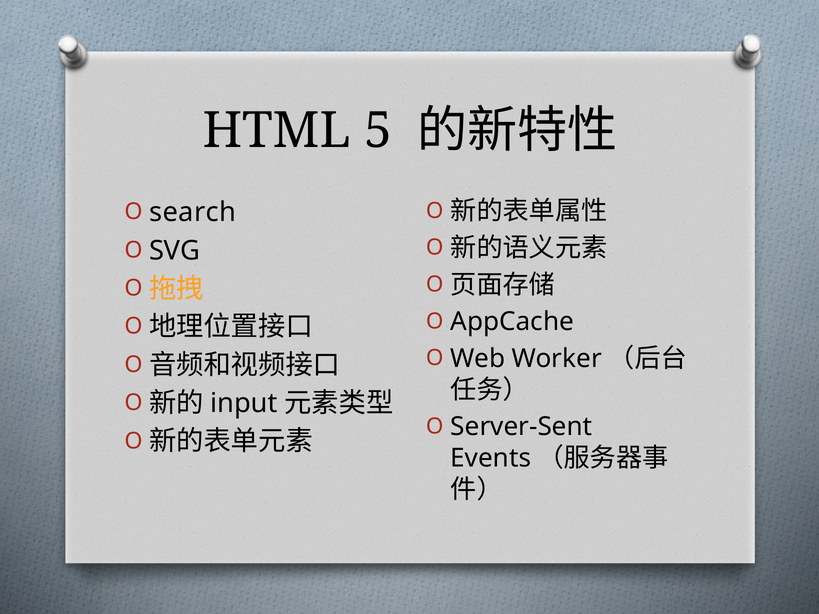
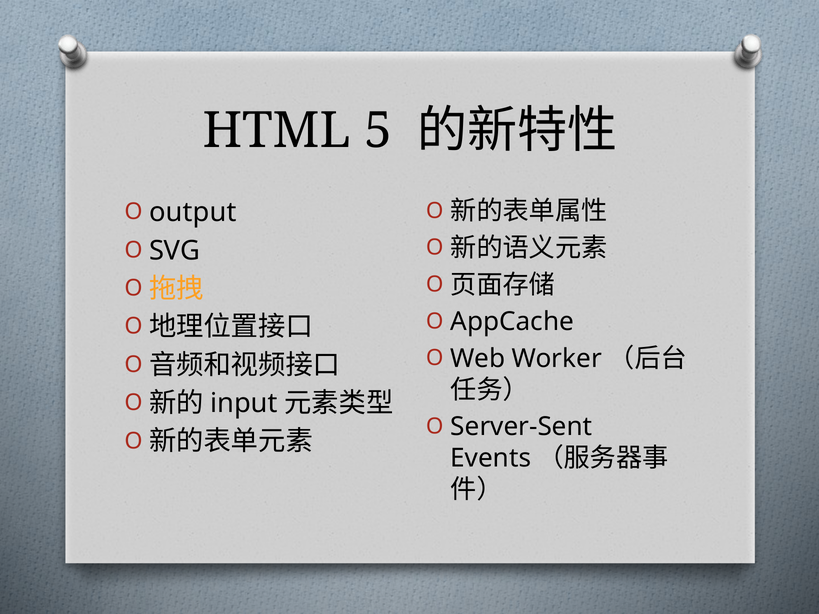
search: search -> output
